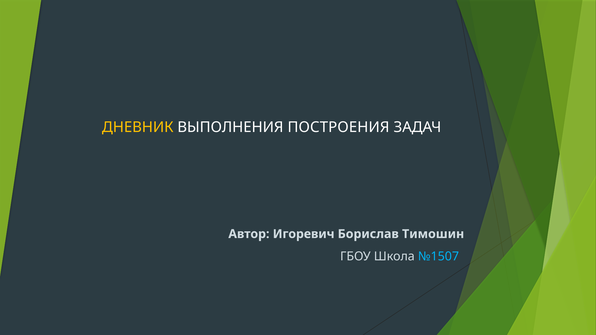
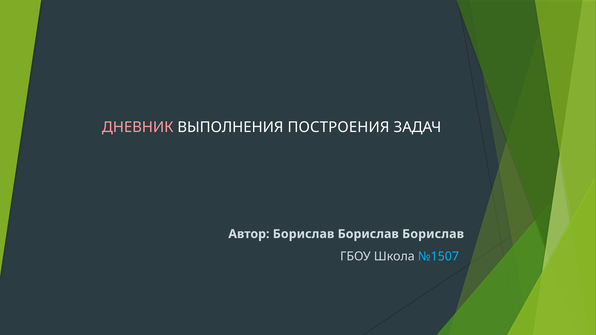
ДНЕВНИК colour: yellow -> pink
Автор Игоревич: Игоревич -> Борислав
Тимошин at (433, 234): Тимошин -> Борислав
